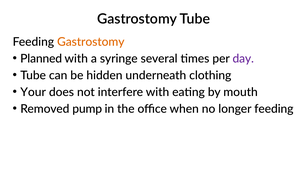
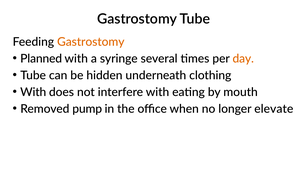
day colour: purple -> orange
Your at (33, 92): Your -> With
longer feeding: feeding -> elevate
